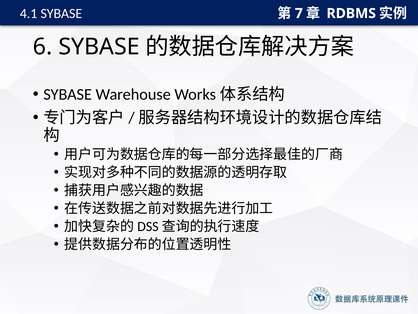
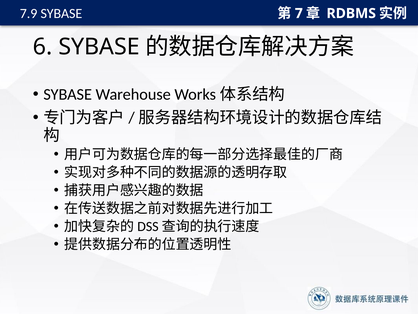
4.1: 4.1 -> 7.9
